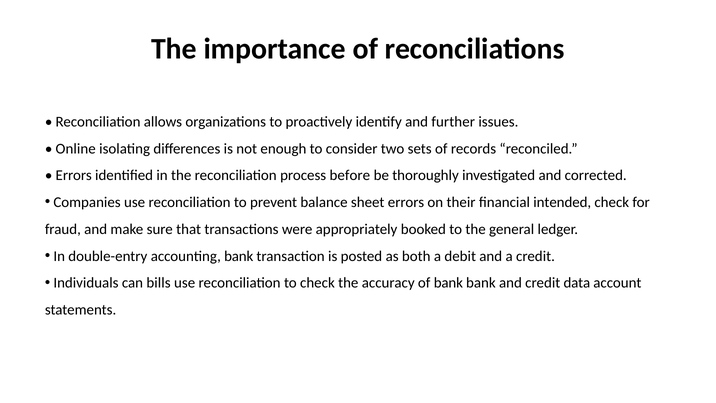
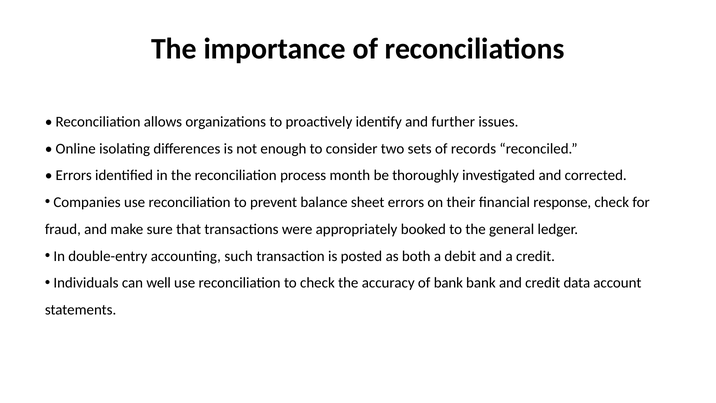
before: before -> month
intended: intended -> response
accounting bank: bank -> such
bills: bills -> well
